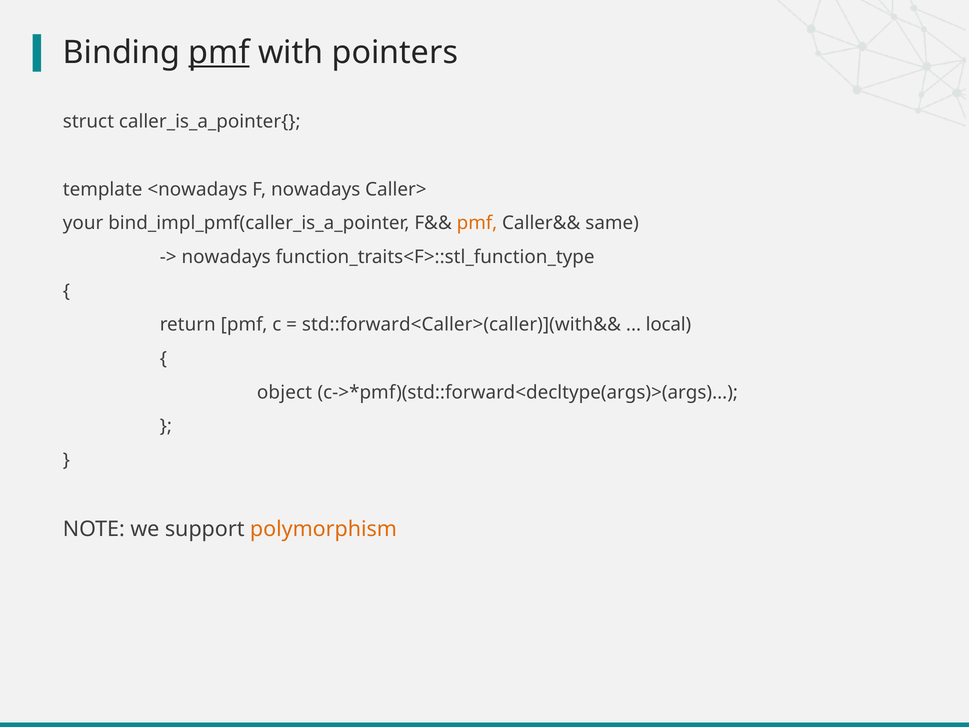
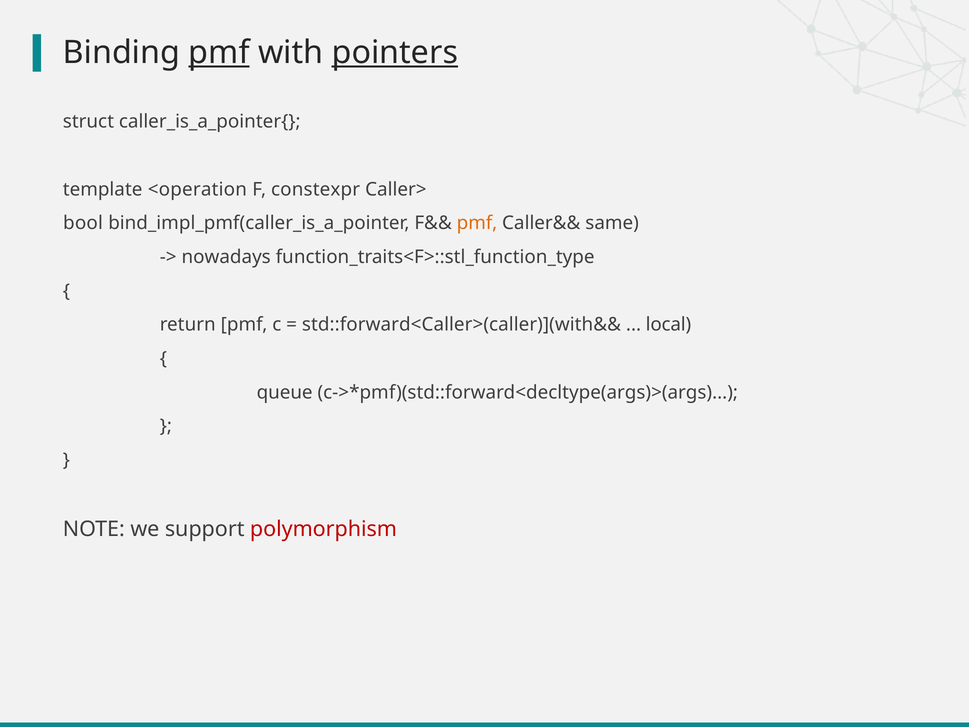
pointers underline: none -> present
<nowadays: <nowadays -> <operation
F nowadays: nowadays -> constexpr
your: your -> bool
object: object -> queue
polymorphism colour: orange -> red
